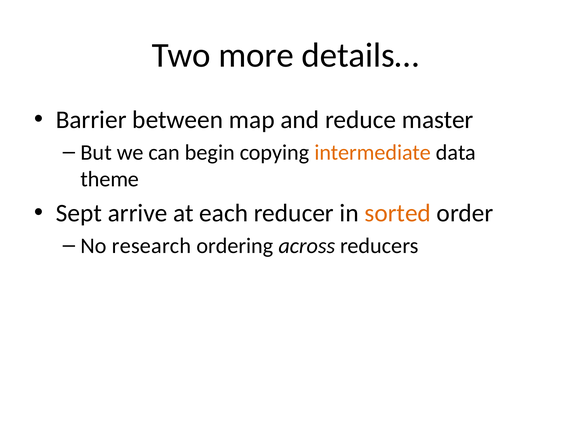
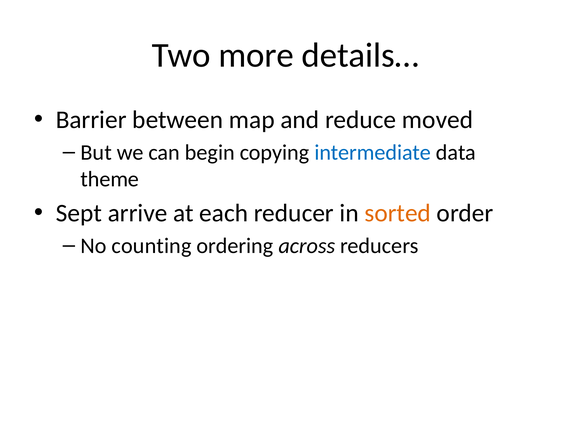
master: master -> moved
intermediate colour: orange -> blue
research: research -> counting
